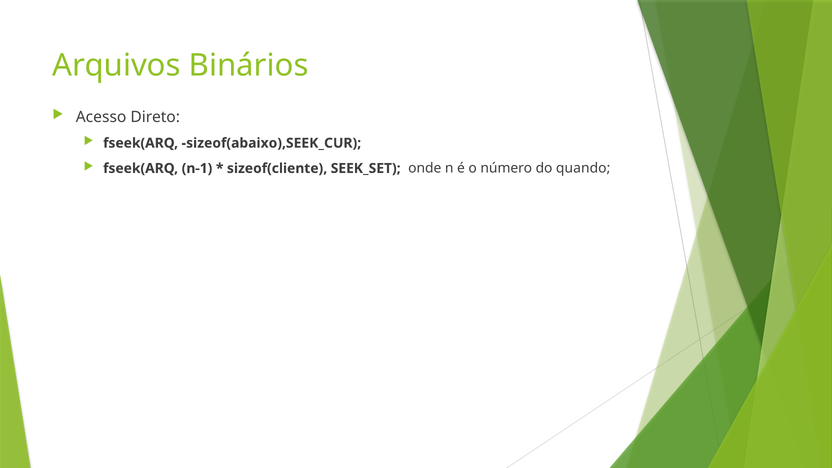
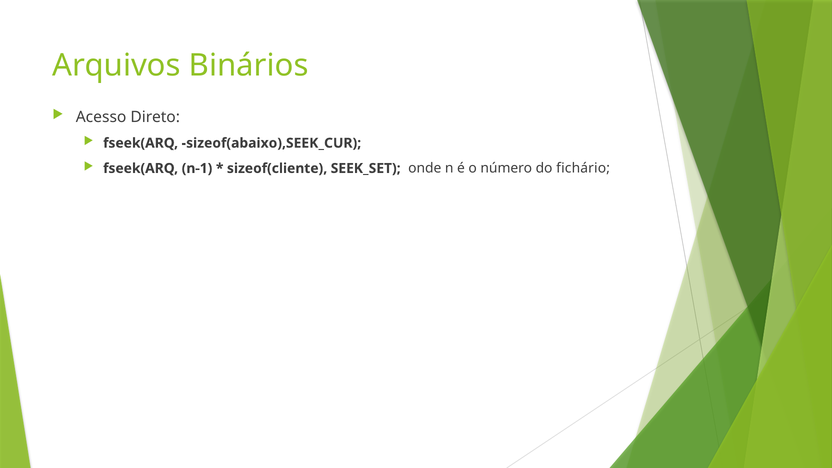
quando: quando -> fichário
